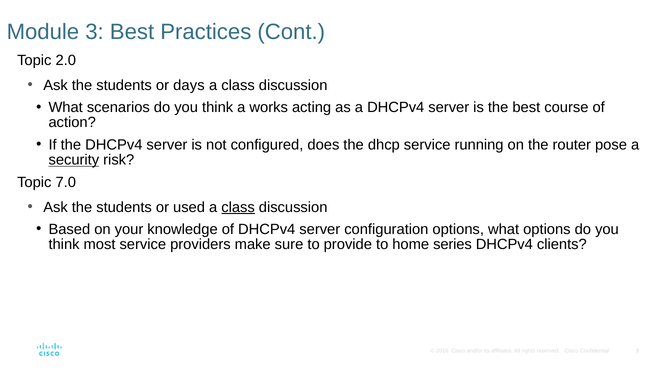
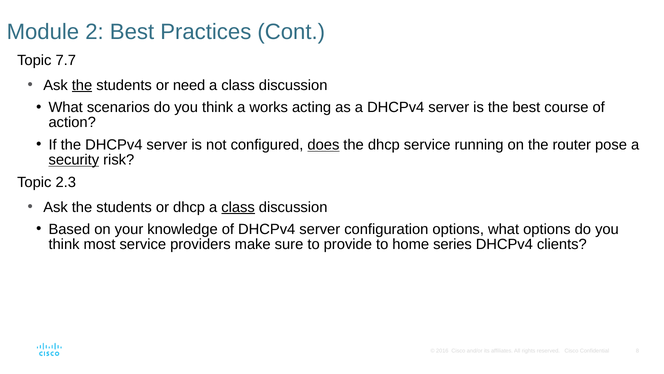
3: 3 -> 2
2.0: 2.0 -> 7.7
the at (82, 85) underline: none -> present
days: days -> need
does underline: none -> present
7.0: 7.0 -> 2.3
or used: used -> dhcp
